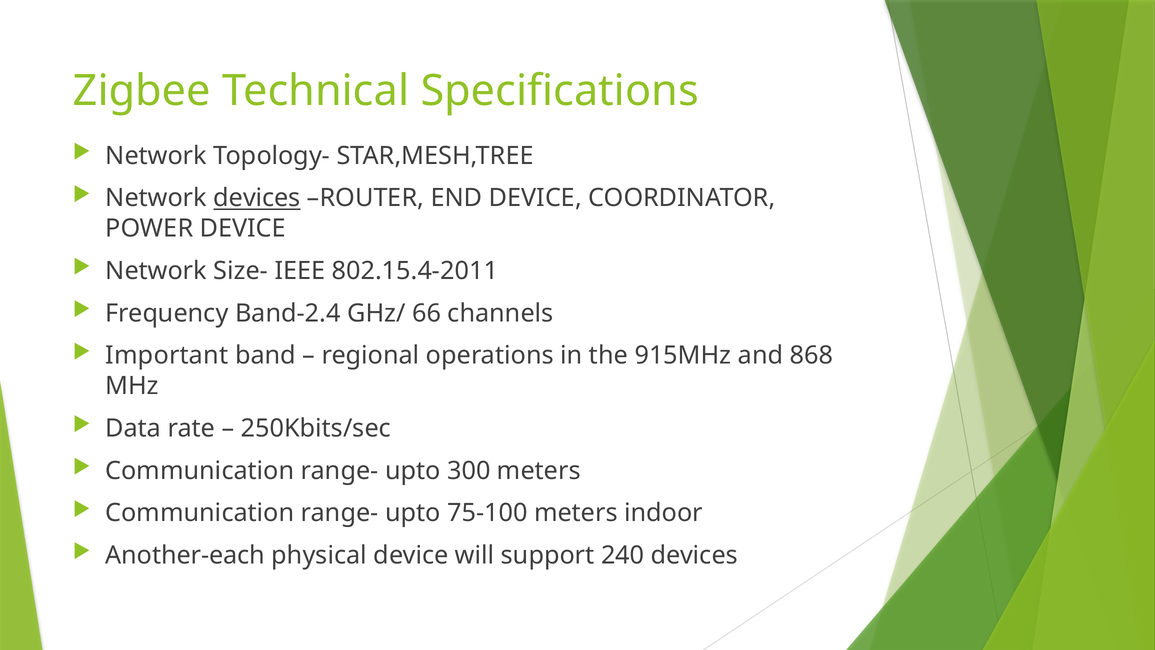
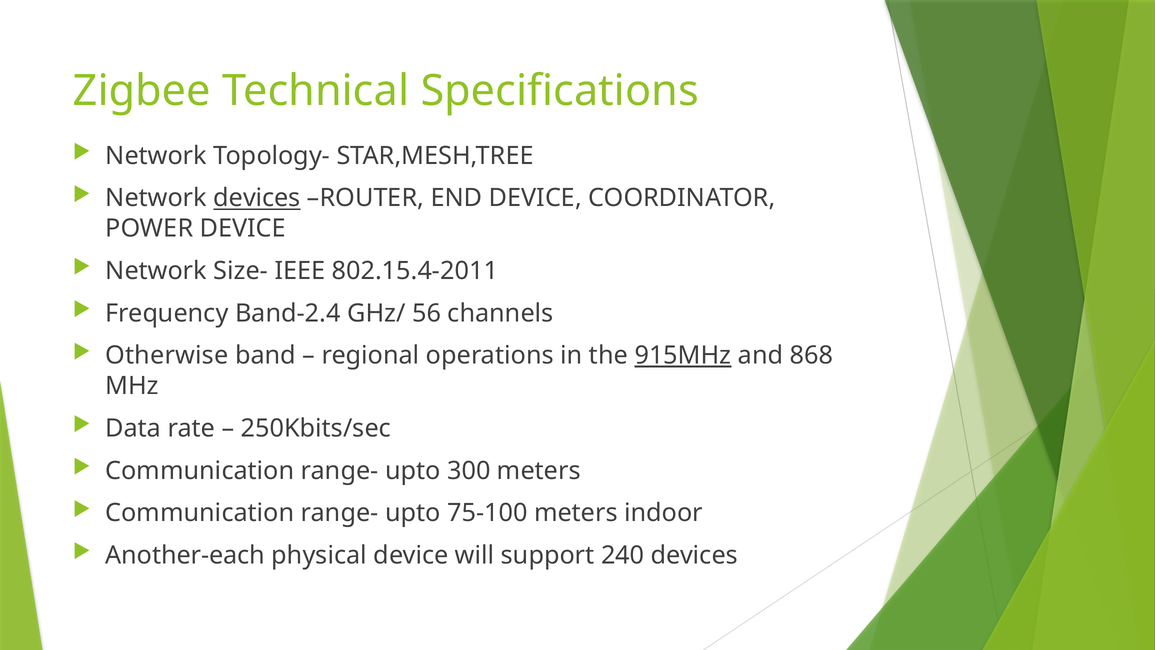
66: 66 -> 56
Important: Important -> Otherwise
915MHz underline: none -> present
